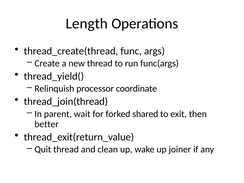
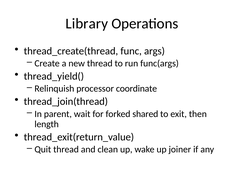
Length: Length -> Library
better: better -> length
